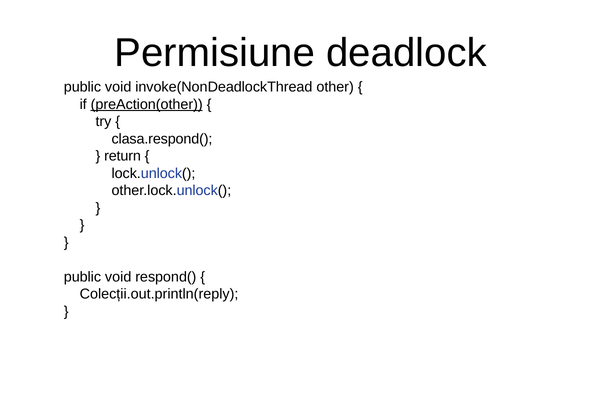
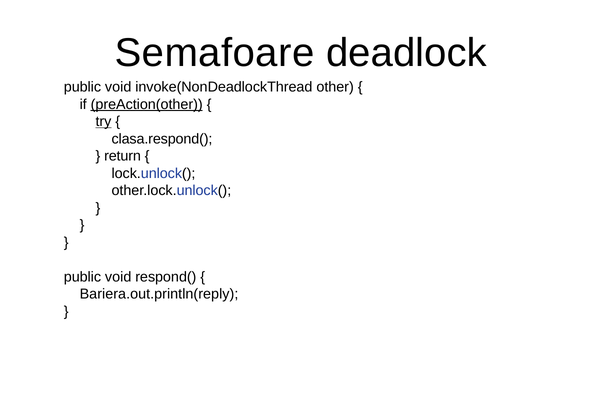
Permisiune: Permisiune -> Semafoare
try underline: none -> present
Colecții.out.println(reply: Colecții.out.println(reply -> Bariera.out.println(reply
